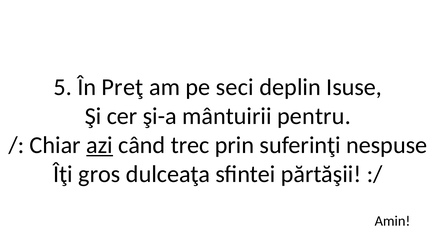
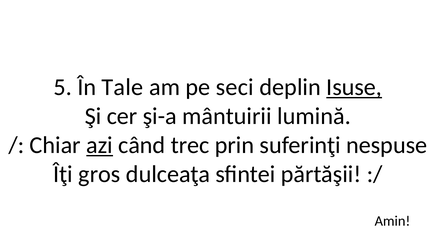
Preţ: Preţ -> Tale
Isuse underline: none -> present
pentru: pentru -> lumină
